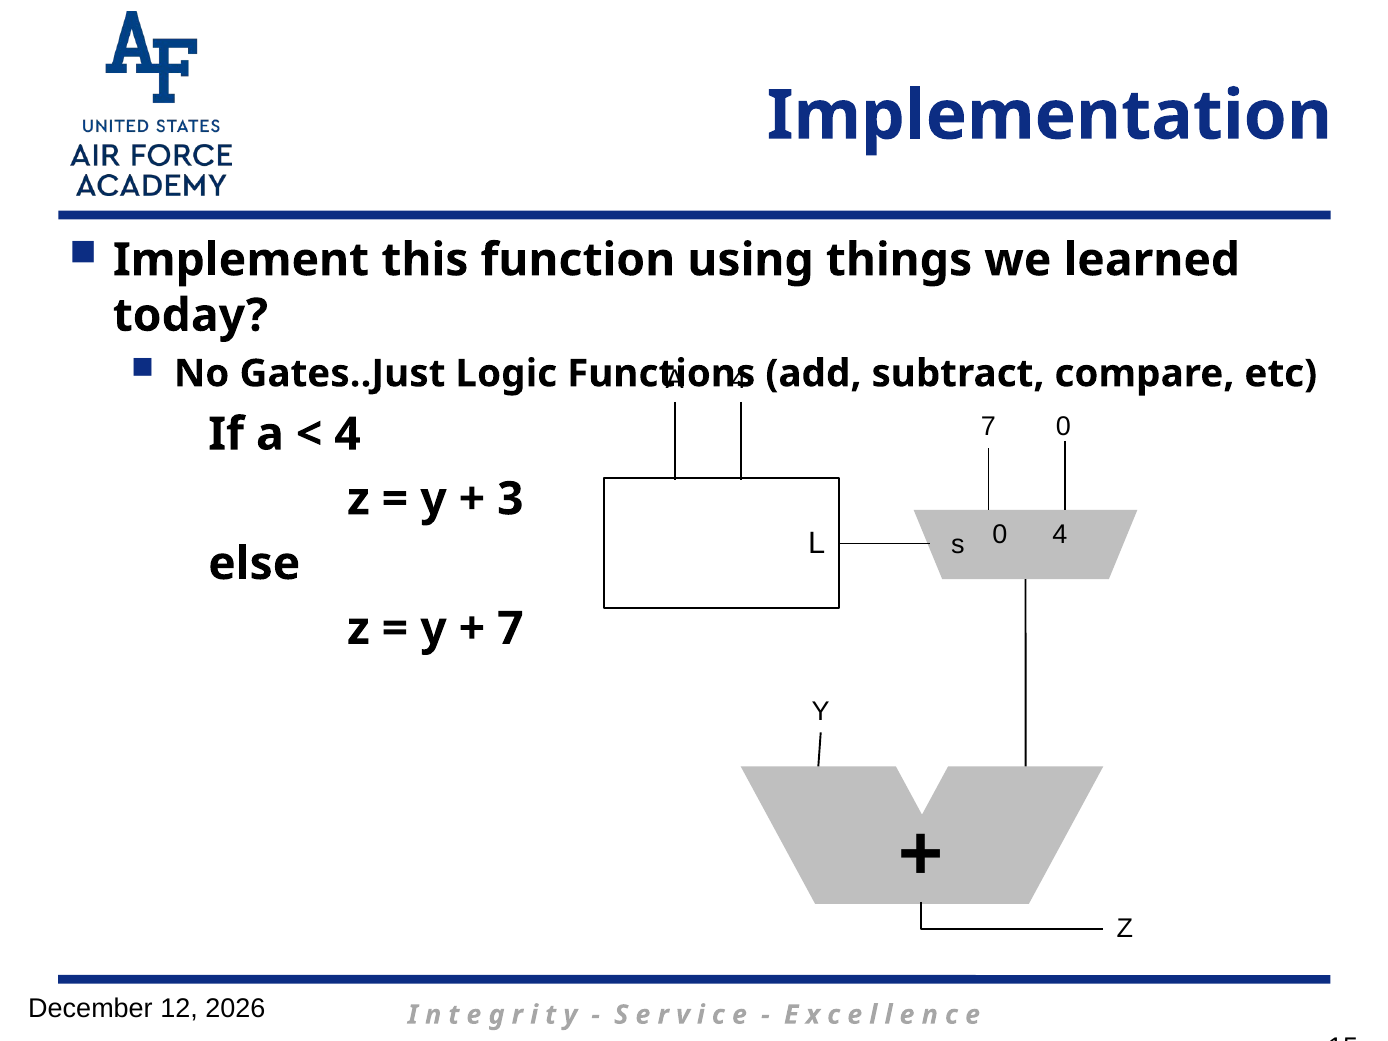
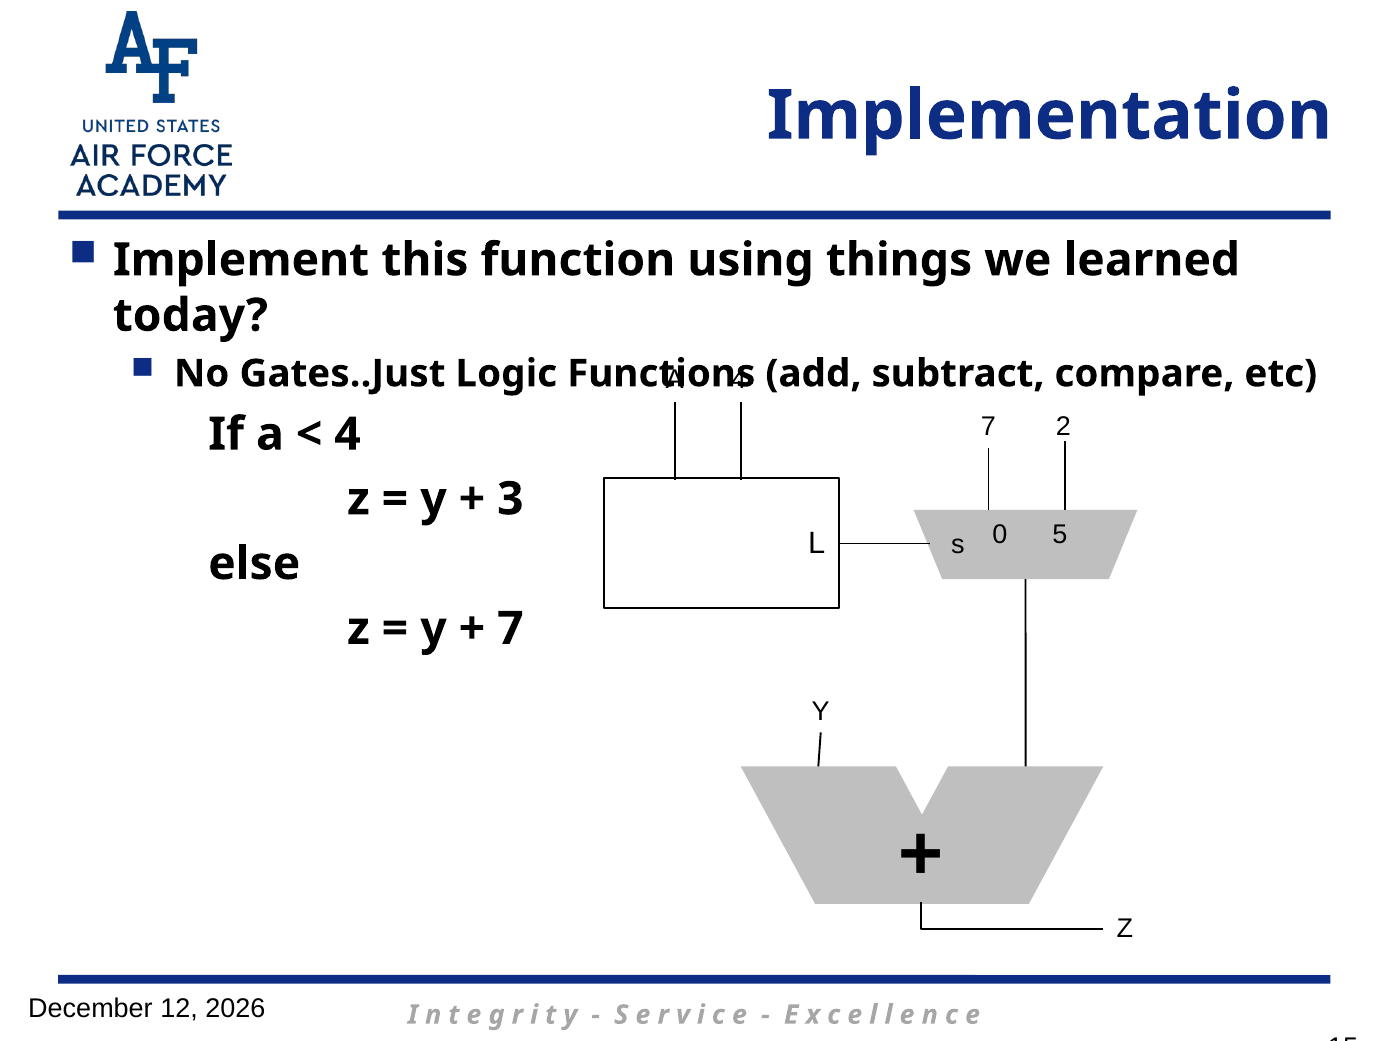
7 0: 0 -> 2
0 4: 4 -> 5
